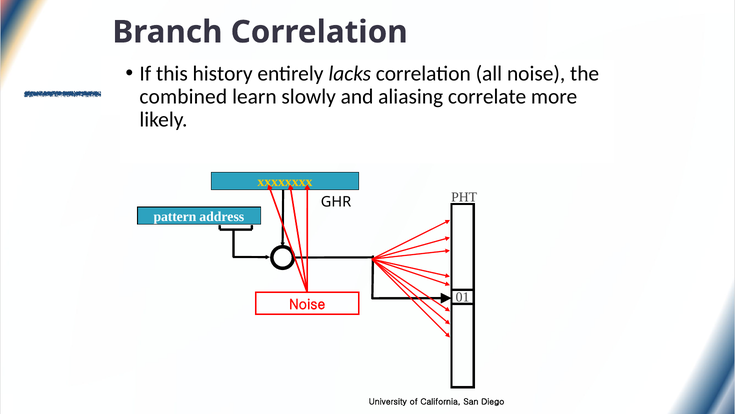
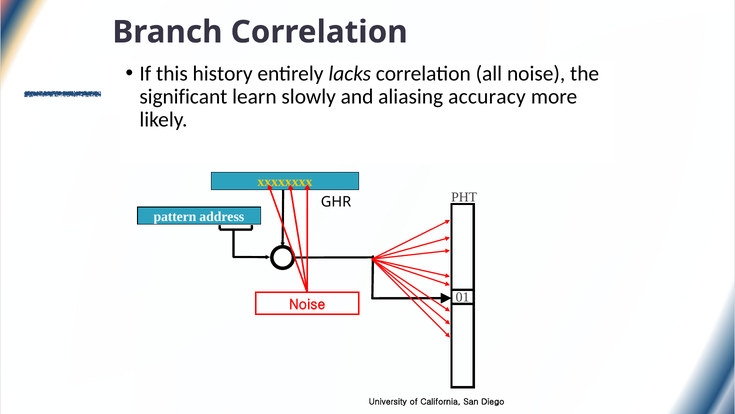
combined: combined -> significant
correlate: correlate -> accuracy
